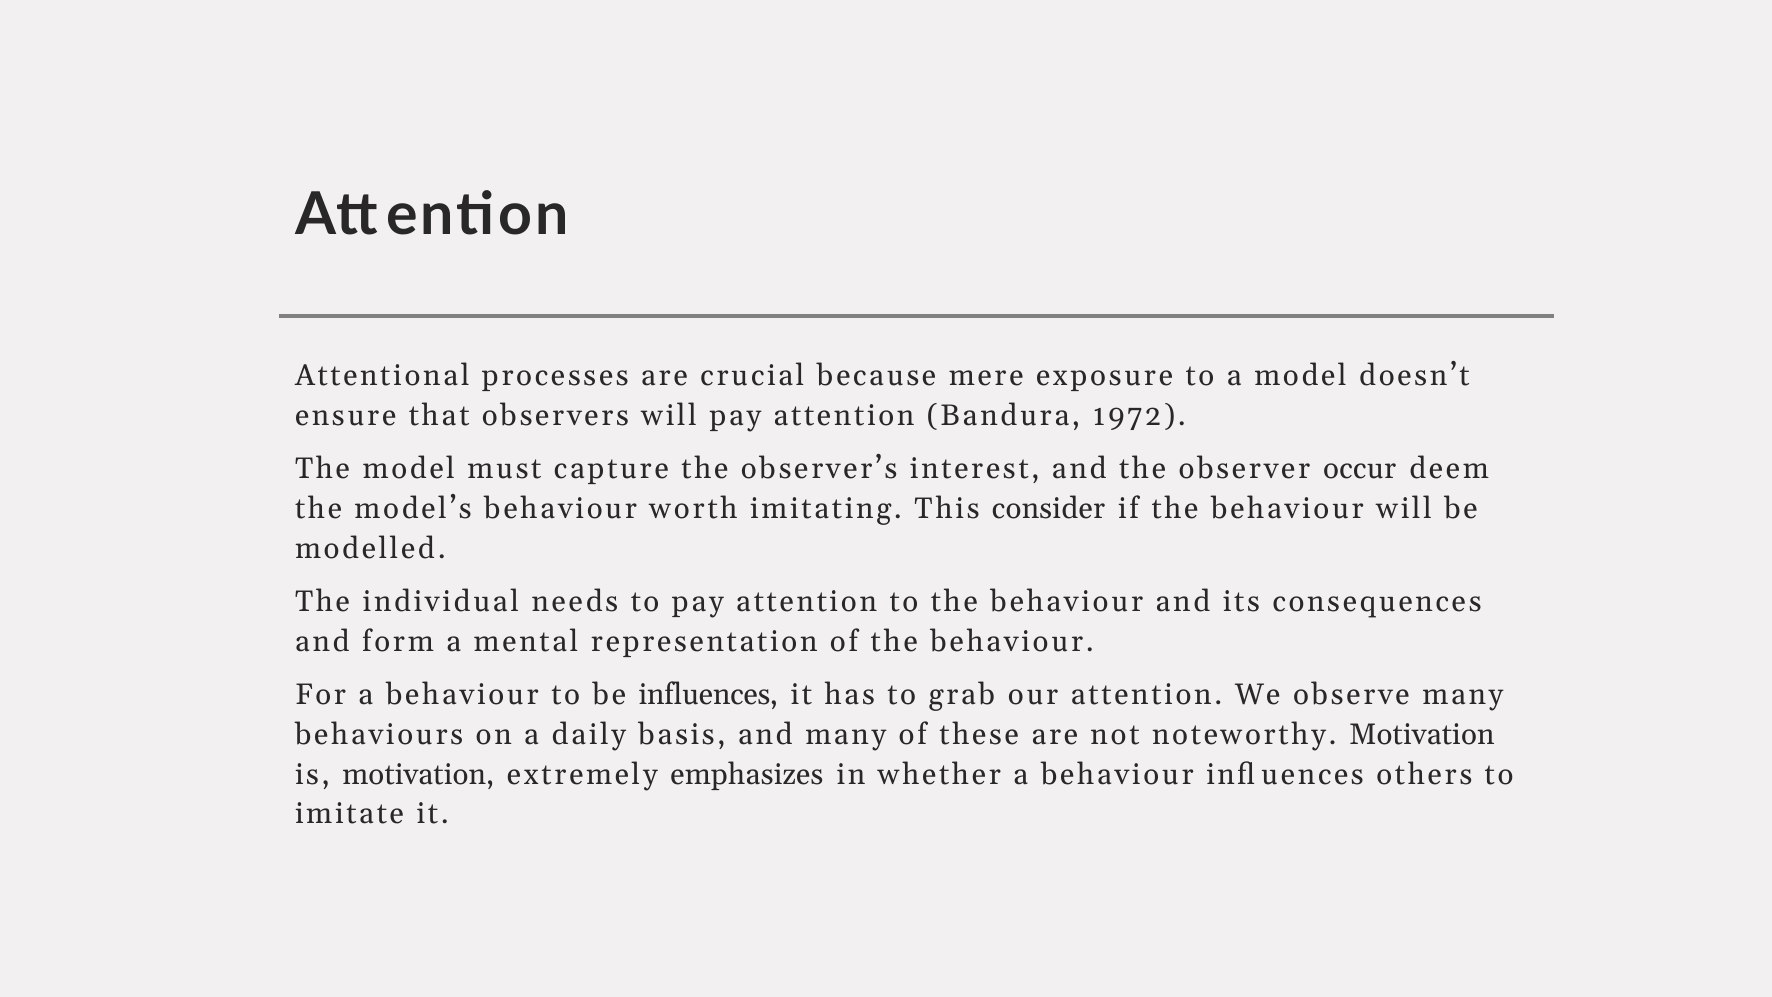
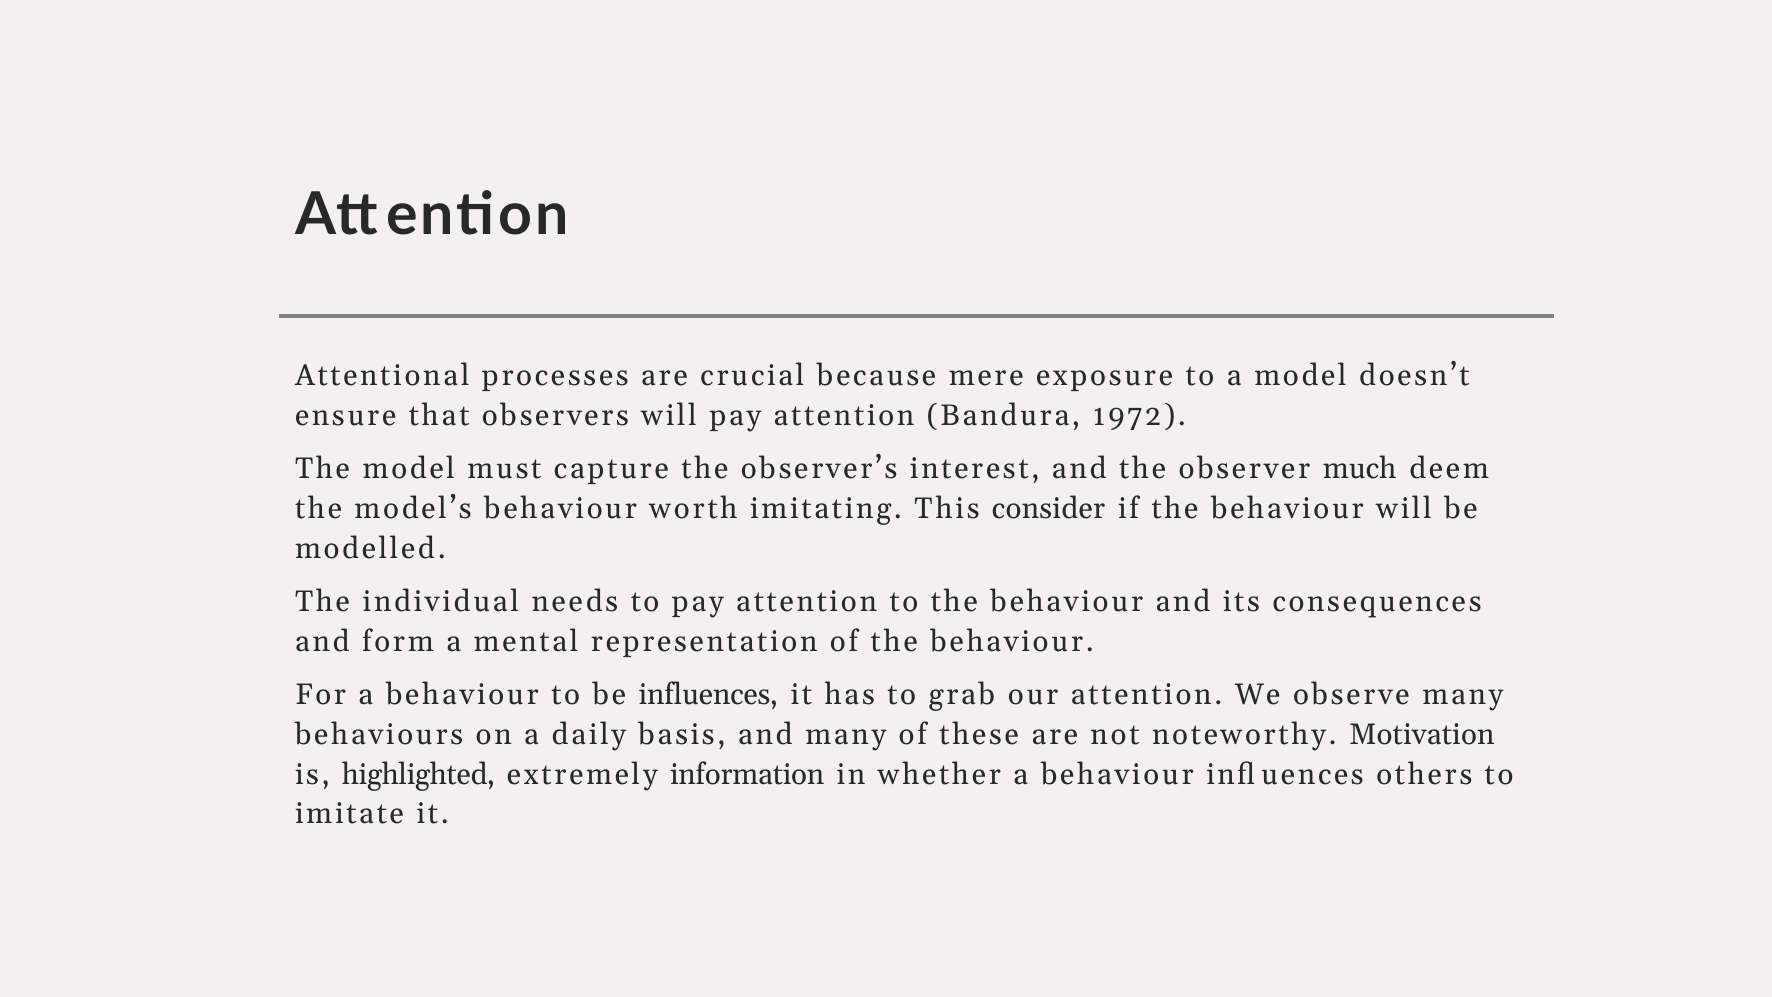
occur: occur -> much
is motivation: motivation -> highlighted
emphasizes: emphasizes -> information
